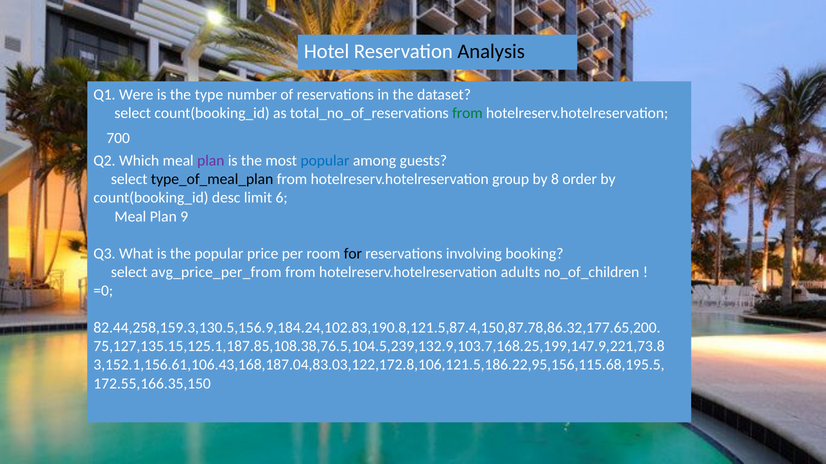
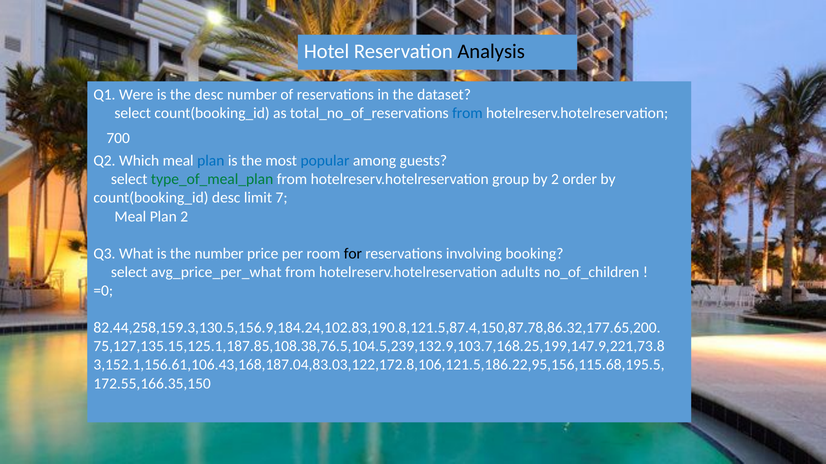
the type: type -> desc
from at (467, 113) colour: green -> blue
plan at (211, 161) colour: purple -> blue
type_of_meal_plan colour: black -> green
by 8: 8 -> 2
6: 6 -> 7
Plan 9: 9 -> 2
the popular: popular -> number
avg_price_per_from: avg_price_per_from -> avg_price_per_what
